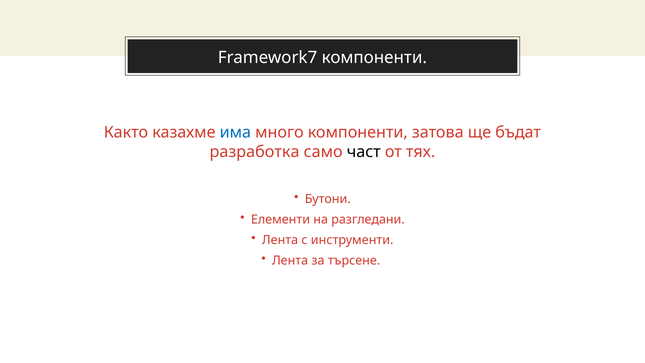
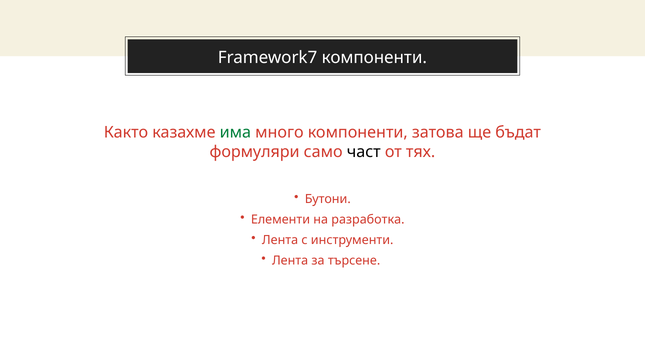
има colour: blue -> green
разработка: разработка -> формуляри
разгледани: разгледани -> разработка
